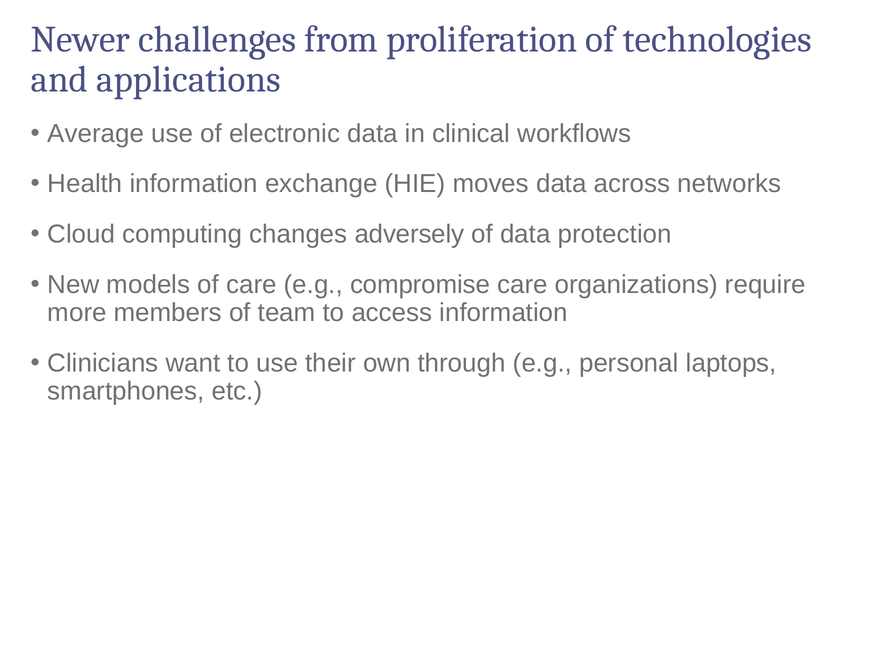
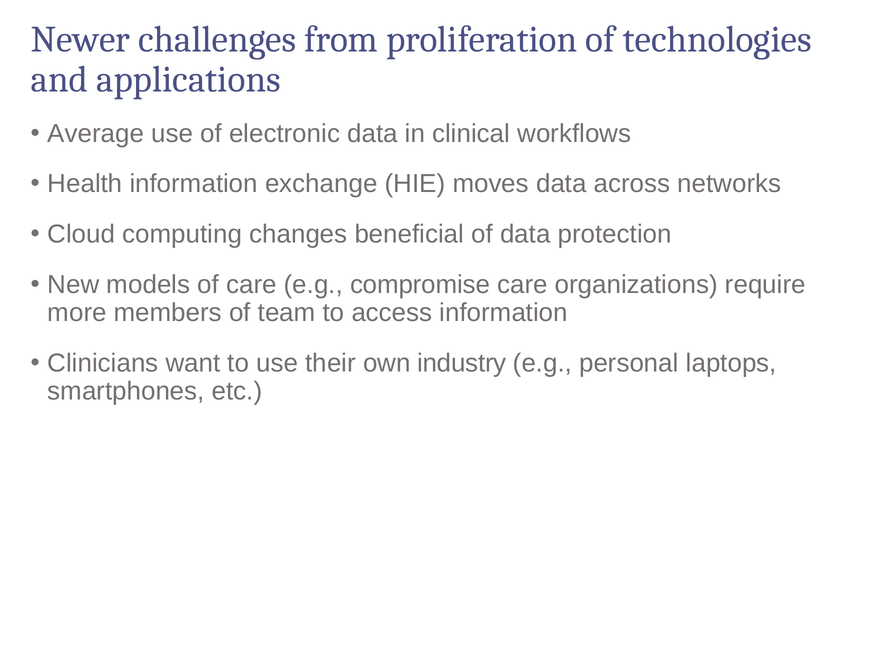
adversely: adversely -> beneficial
through: through -> industry
